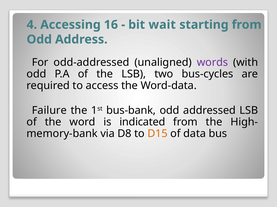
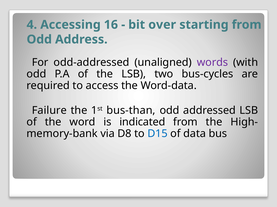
wait: wait -> over
bus-bank: bus-bank -> bus-than
D15 colour: orange -> blue
